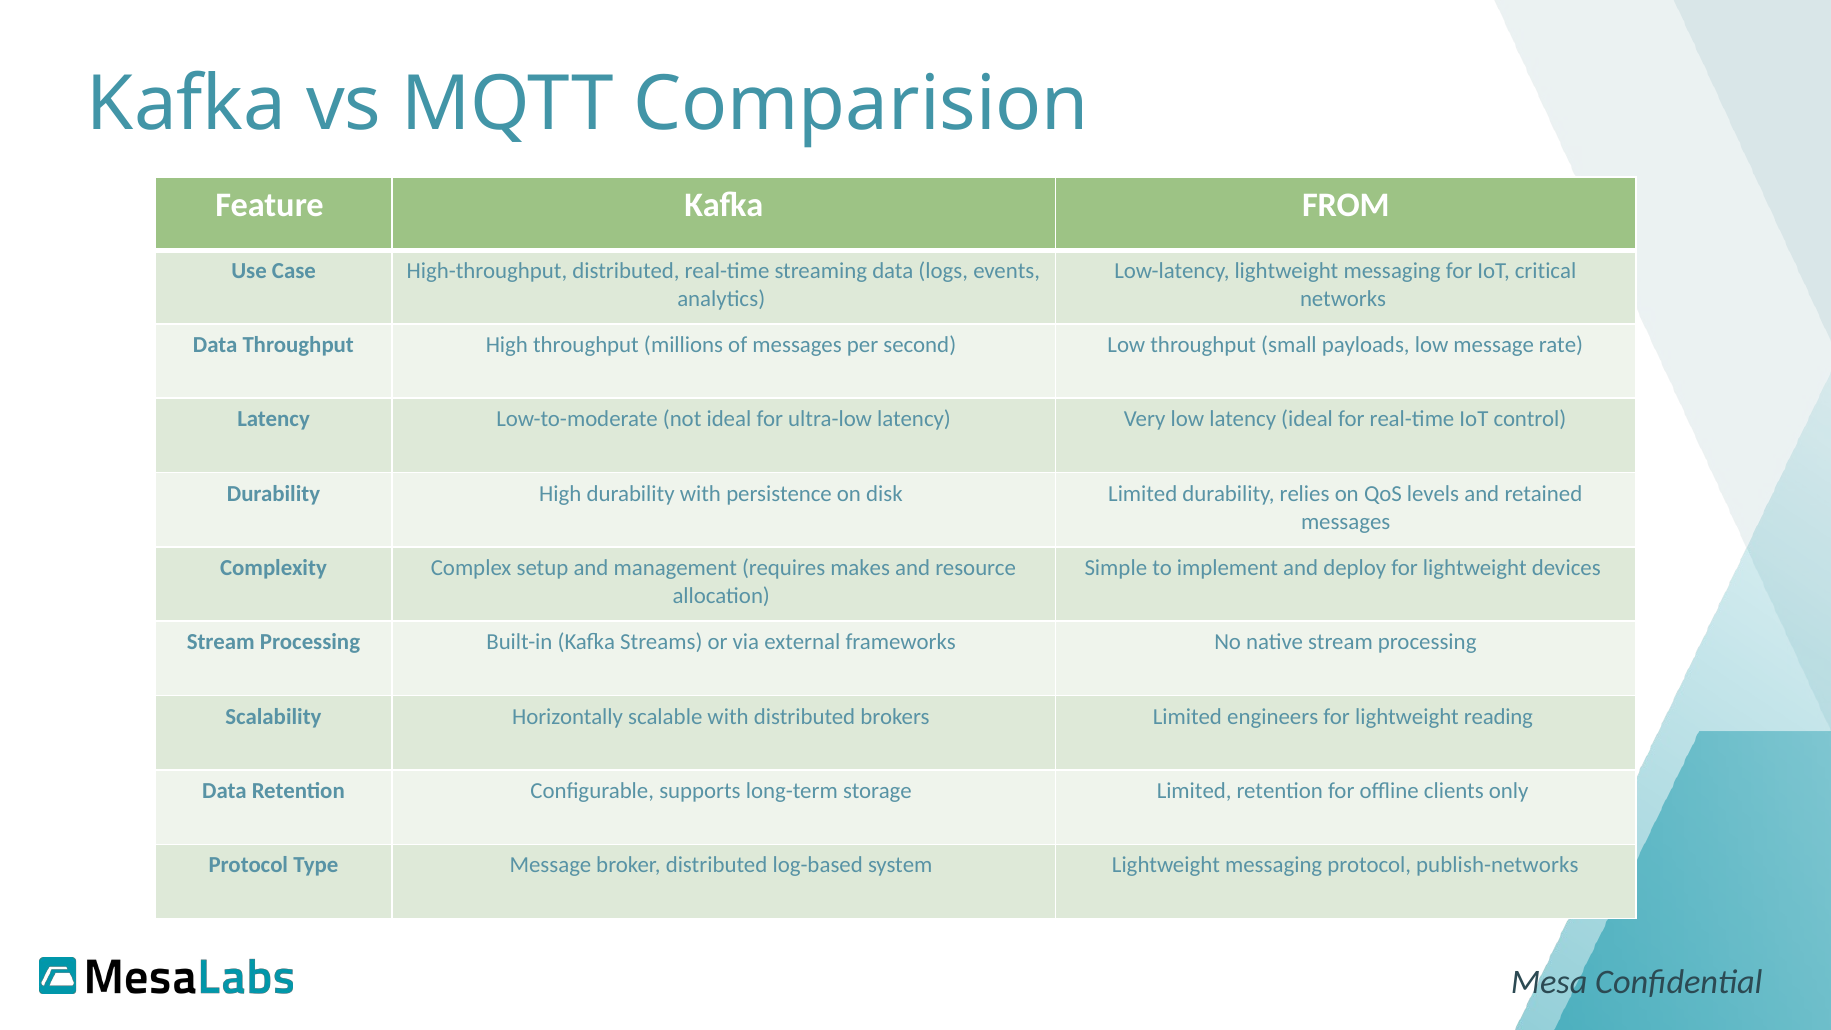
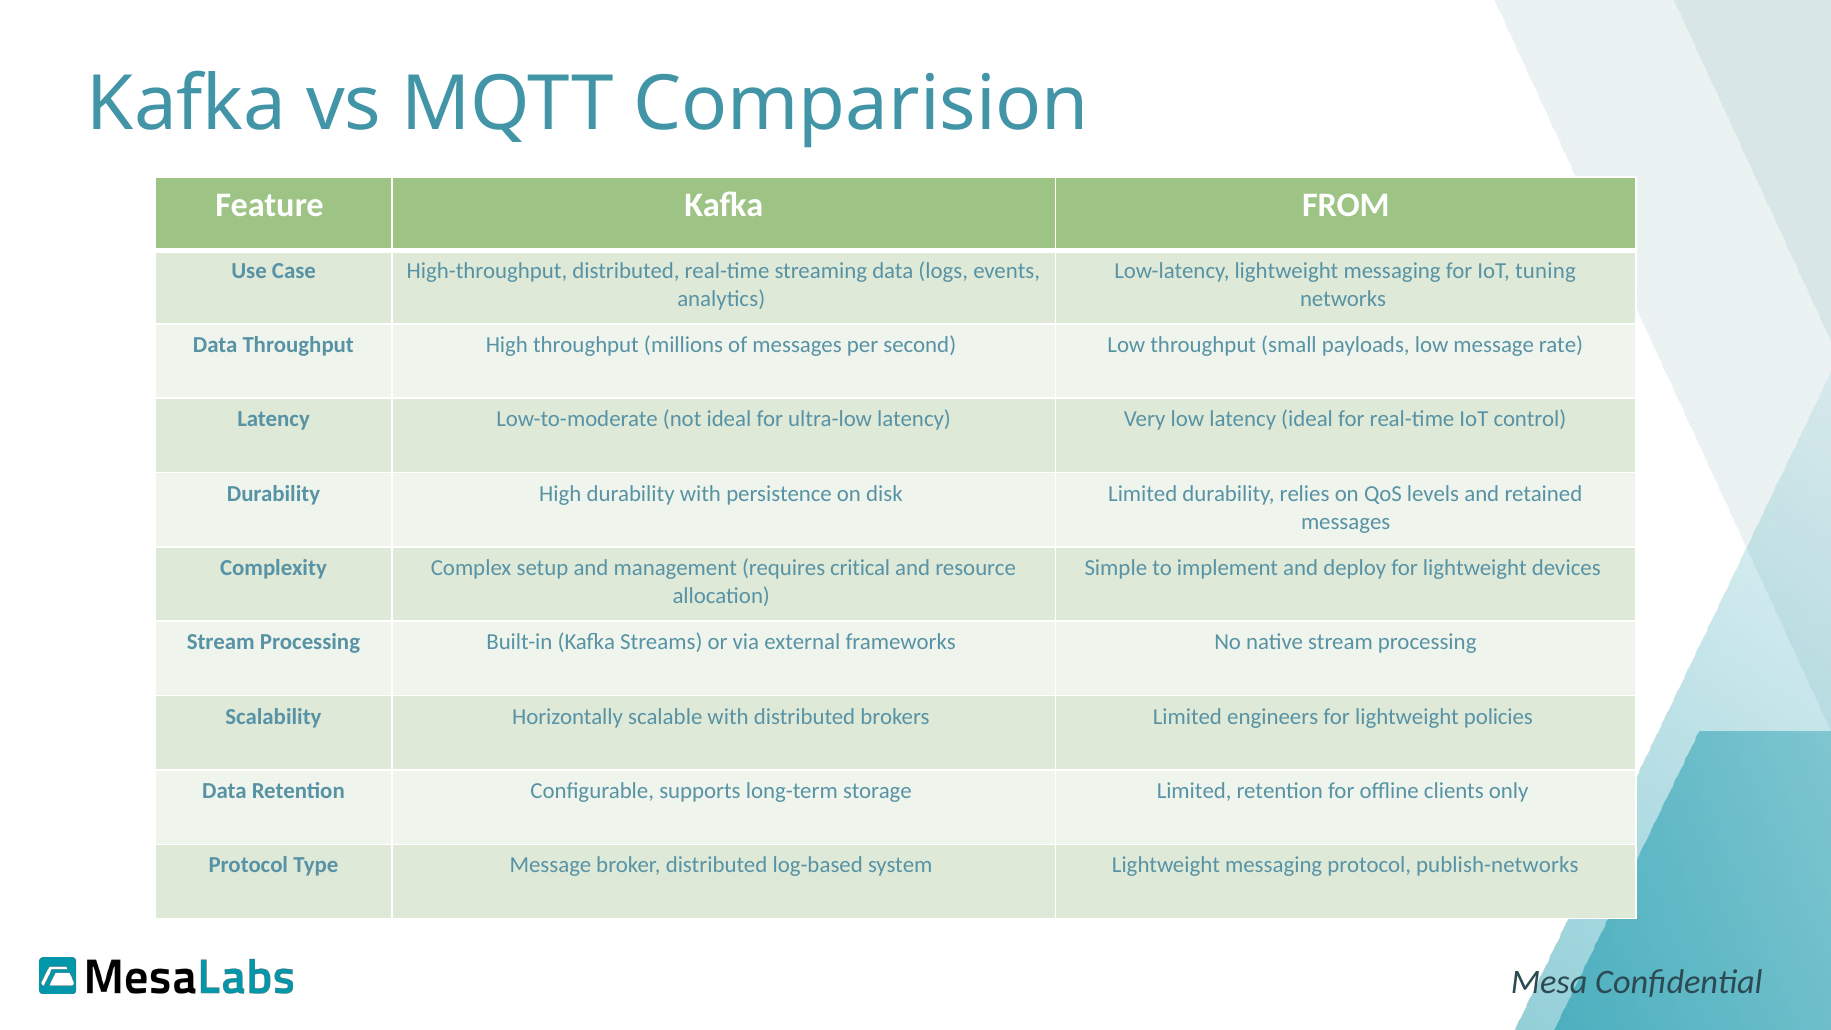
critical: critical -> tuning
makes: makes -> critical
reading: reading -> policies
